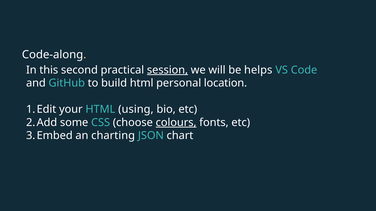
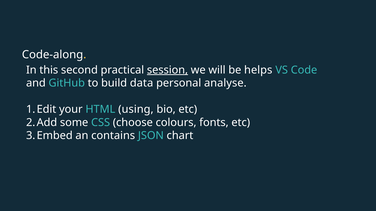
build html: html -> data
location: location -> analyse
colours underline: present -> none
charting: charting -> contains
